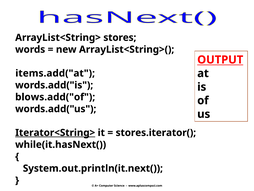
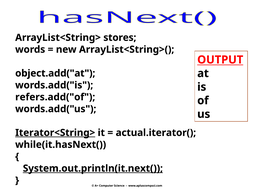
items.add("at: items.add("at -> object.add("at
blows.add("of: blows.add("of -> refers.add("of
stores.iterator(: stores.iterator( -> actual.iterator(
System.out.println(it.next( underline: none -> present
